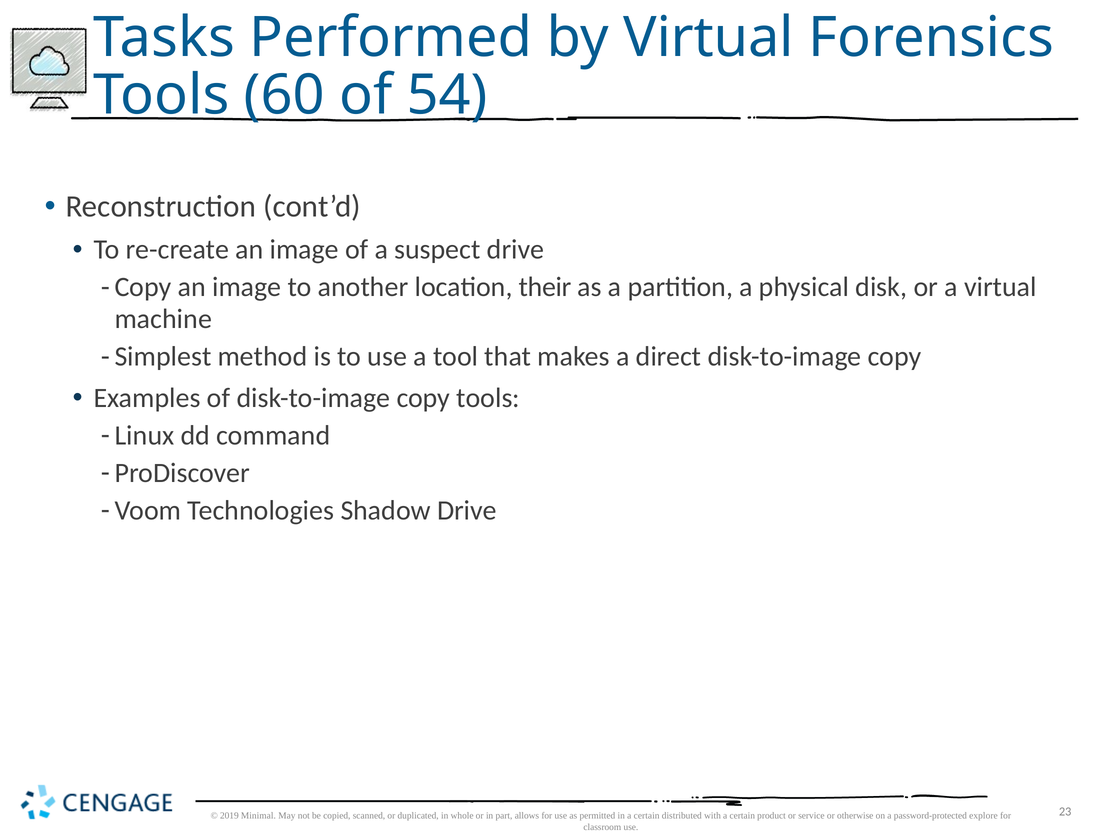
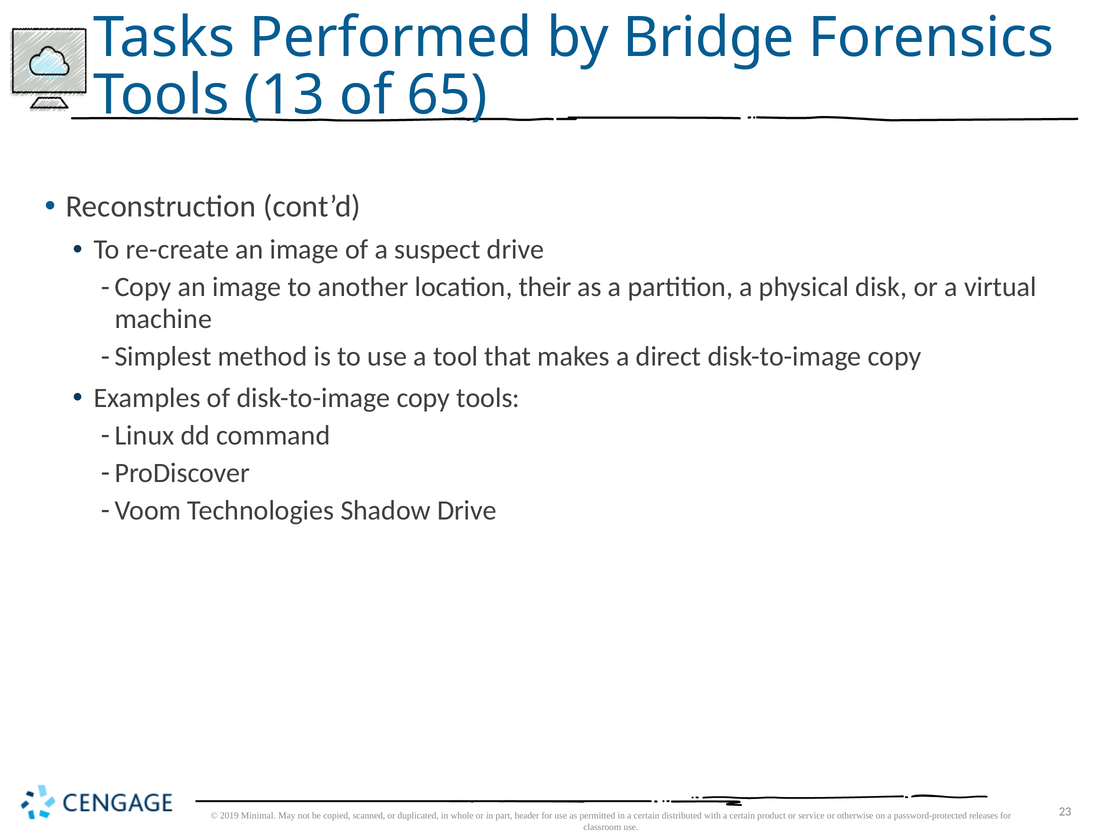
by Virtual: Virtual -> Bridge
60: 60 -> 13
54: 54 -> 65
allows: allows -> header
explore: explore -> releases
